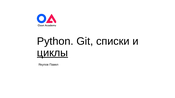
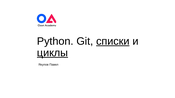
списки underline: none -> present
